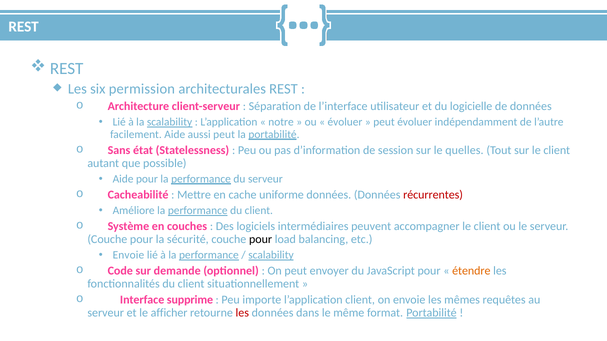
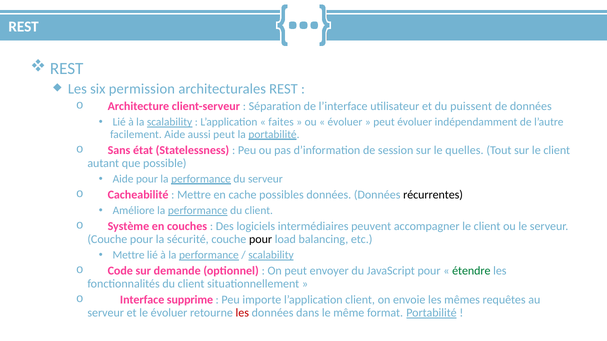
logicielle: logicielle -> puissent
notre: notre -> faites
uniforme: uniforme -> possibles
récurrentes colour: red -> black
Envoie at (128, 255): Envoie -> Mettre
étendre colour: orange -> green
le afficher: afficher -> évoluer
